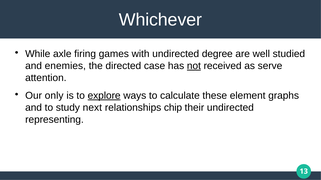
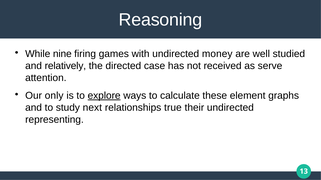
Whichever: Whichever -> Reasoning
axle: axle -> nine
degree: degree -> money
enemies: enemies -> relatively
not underline: present -> none
chip: chip -> true
